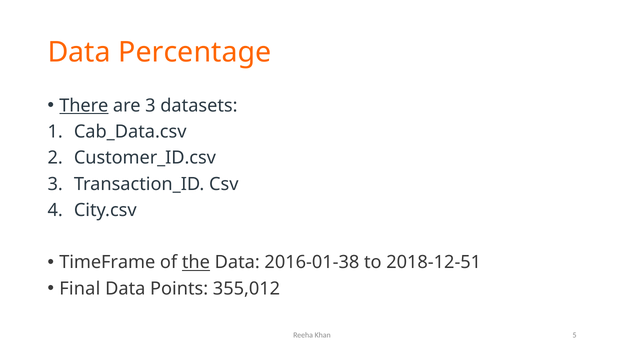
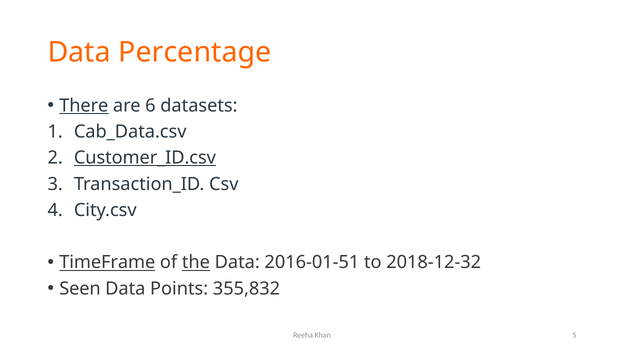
are 3: 3 -> 6
Customer_ID.csv underline: none -> present
TimeFrame underline: none -> present
2016-01-38: 2016-01-38 -> 2016-01-51
2018-12-51: 2018-12-51 -> 2018-12-32
Final: Final -> Seen
355,012: 355,012 -> 355,832
